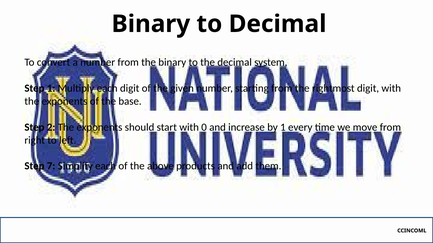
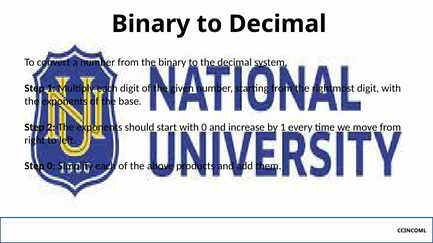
Step 7: 7 -> 0
